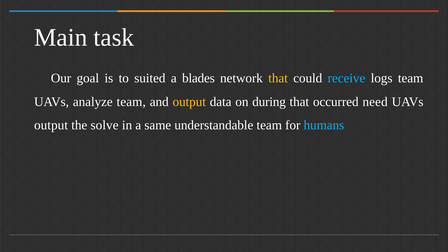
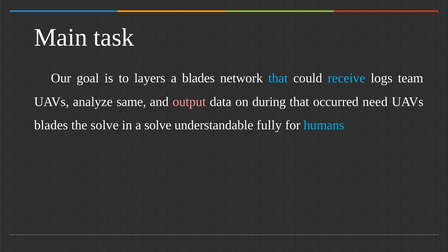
suited: suited -> layers
that at (278, 78) colour: yellow -> light blue
analyze team: team -> same
output at (189, 102) colour: yellow -> pink
output at (51, 125): output -> blades
a same: same -> solve
understandable team: team -> fully
